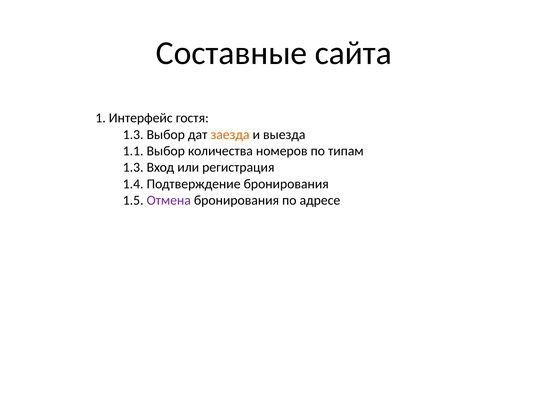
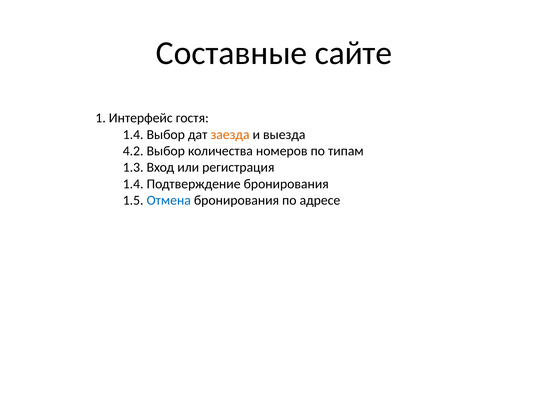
сайта: сайта -> сайте
1.3 at (133, 135): 1.3 -> 1.4
1.1: 1.1 -> 4.2
Отмена colour: purple -> blue
